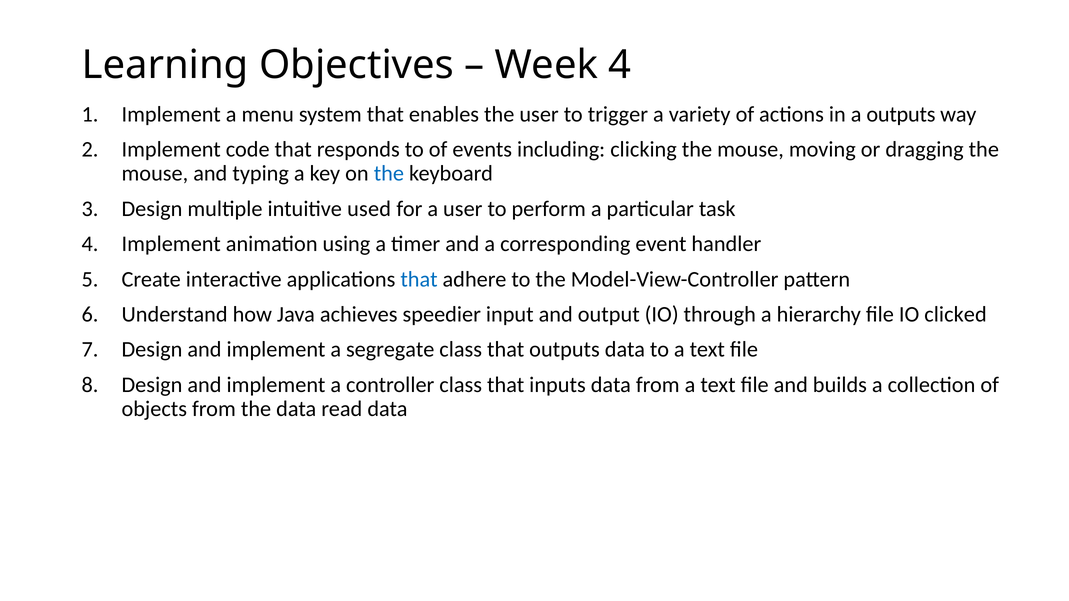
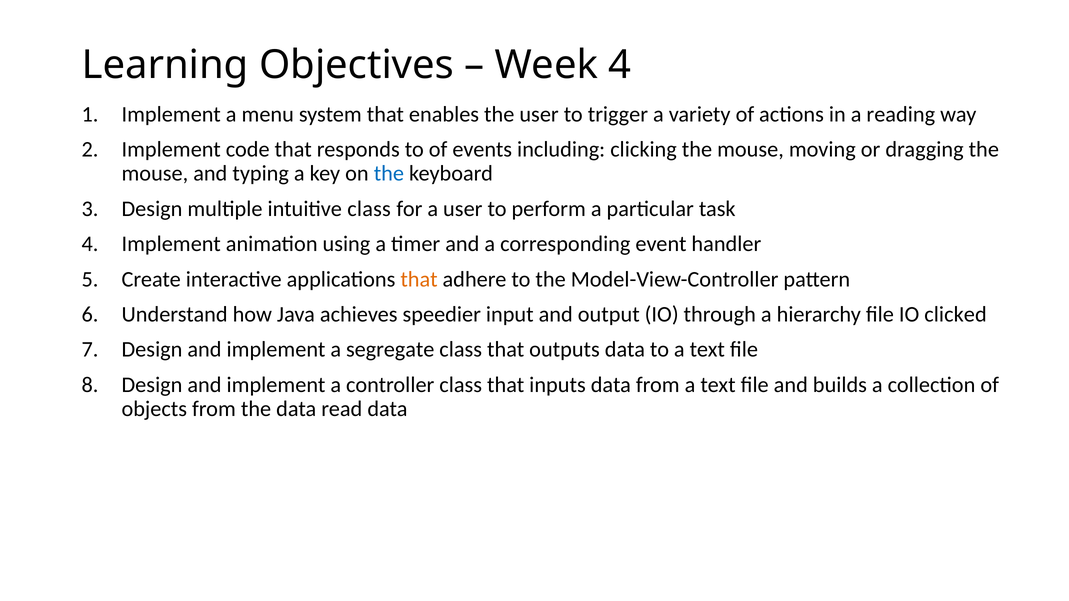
a outputs: outputs -> reading
intuitive used: used -> class
that at (419, 279) colour: blue -> orange
